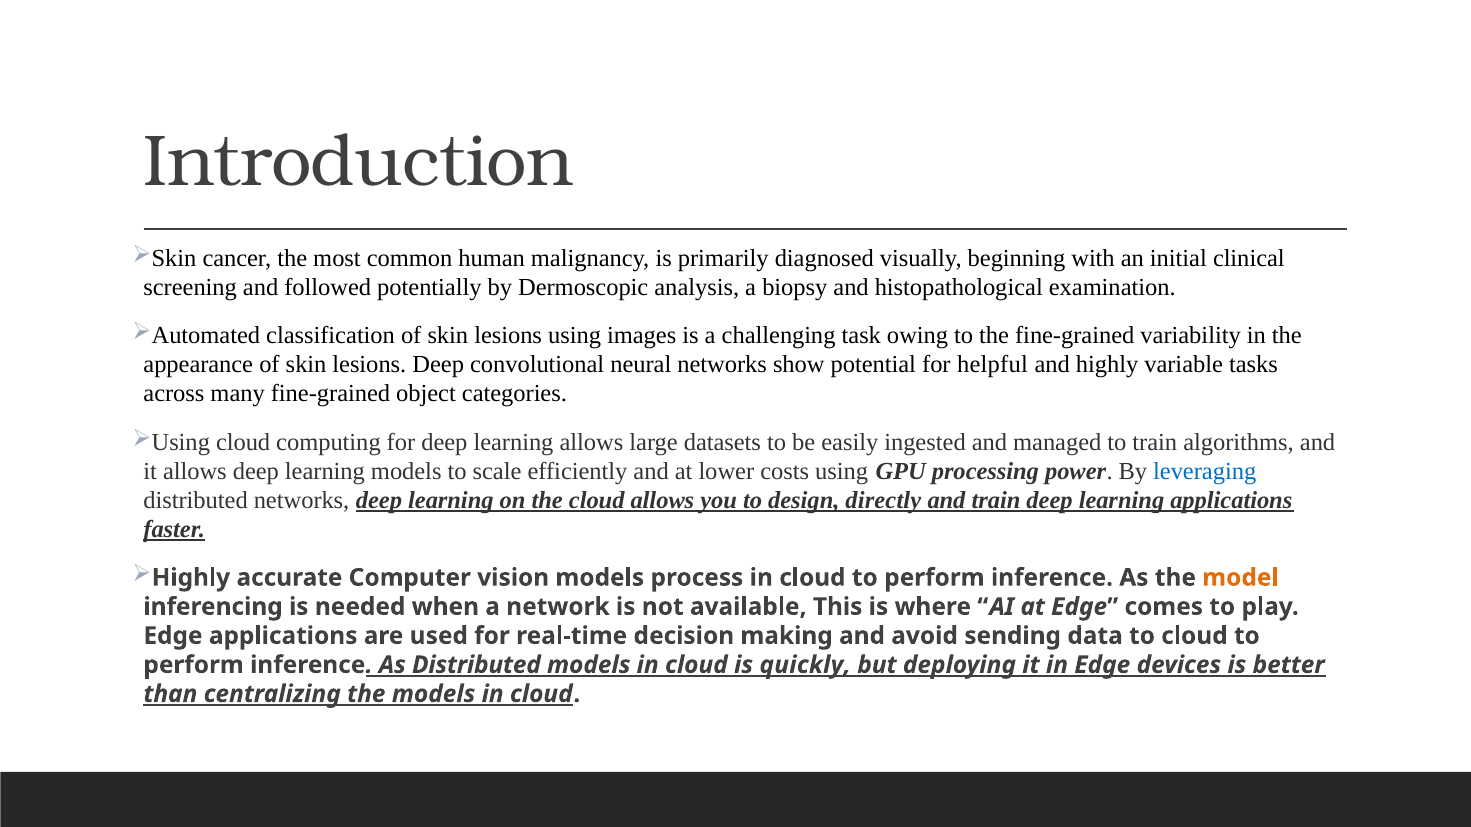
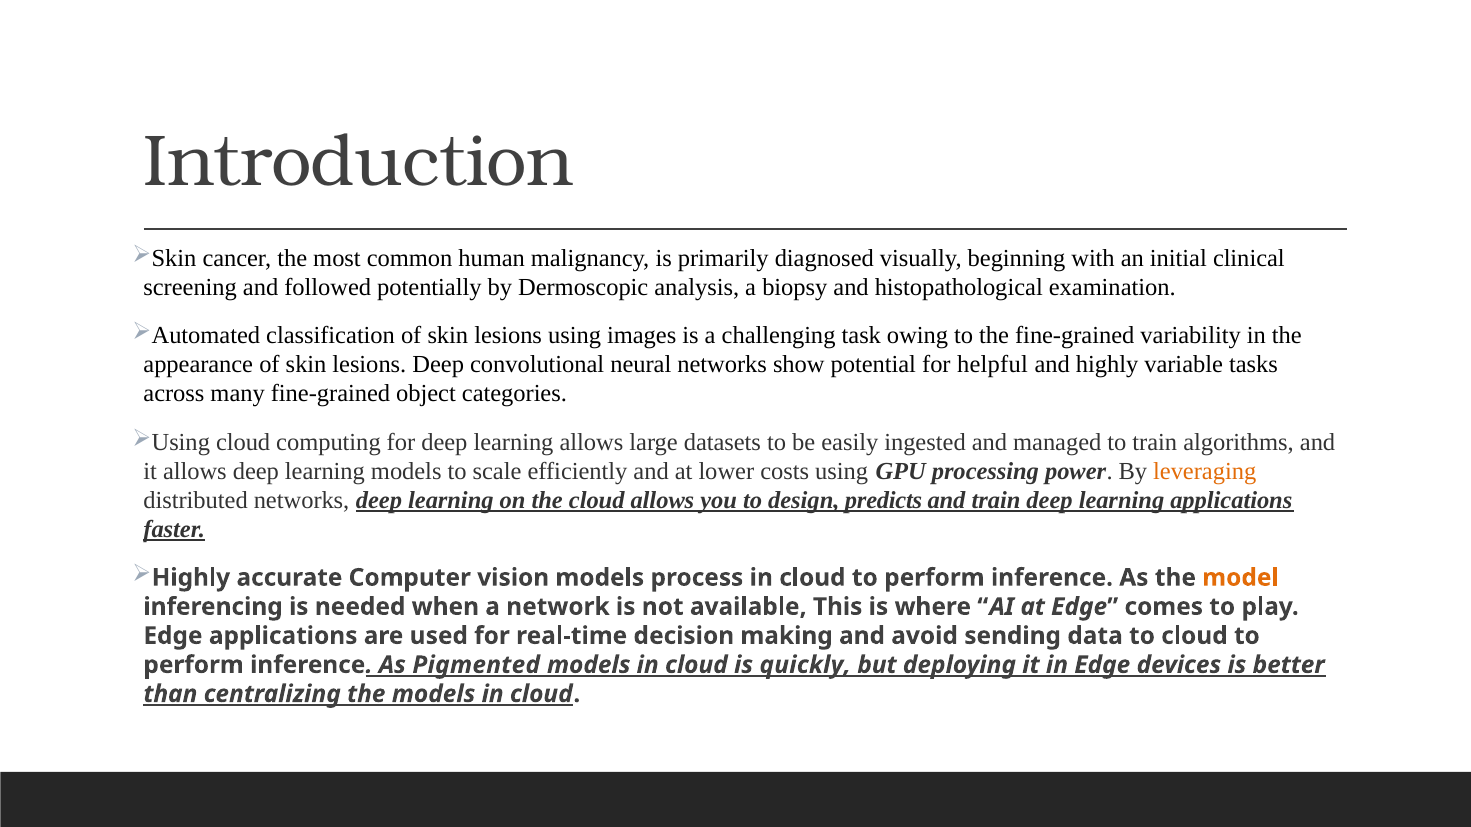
leveraging colour: blue -> orange
directly: directly -> predicts
As Distributed: Distributed -> Pigmented
